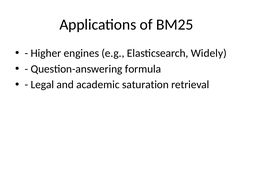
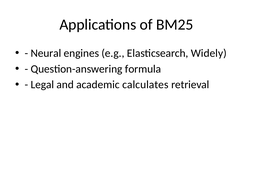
Higher: Higher -> Neural
saturation: saturation -> calculates
